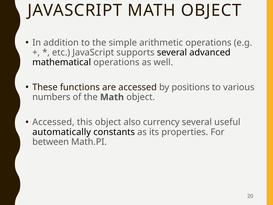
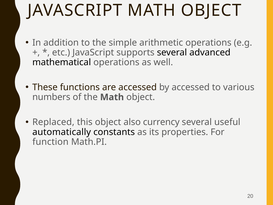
by positions: positions -> accessed
Accessed at (53, 122): Accessed -> Replaced
between: between -> function
